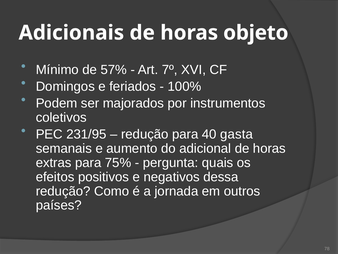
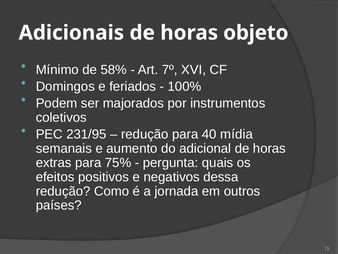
57%: 57% -> 58%
gasta: gasta -> mídia
